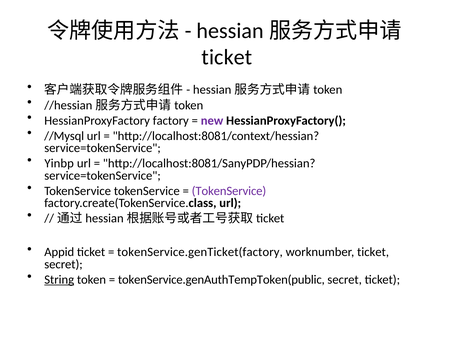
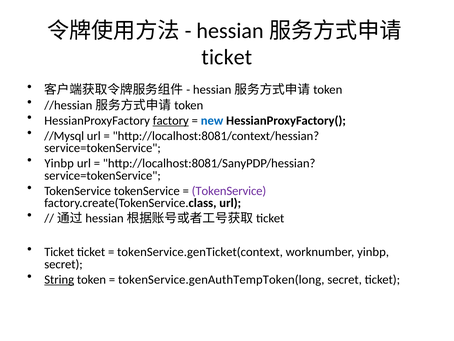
factory underline: none -> present
new colour: purple -> blue
Appid at (59, 252): Appid -> Ticket
tokenService.genTicket(factory: tokenService.genTicket(factory -> tokenService.genTicket(context
worknumber ticket: ticket -> yinbp
tokenService.genAuthTempToken(public: tokenService.genAuthTempToken(public -> tokenService.genAuthTempToken(long
